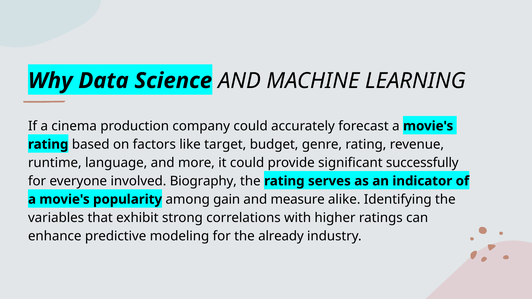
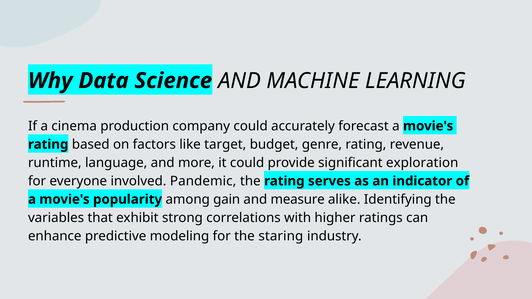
successfully: successfully -> exploration
Biography: Biography -> Pandemic
already: already -> staring
